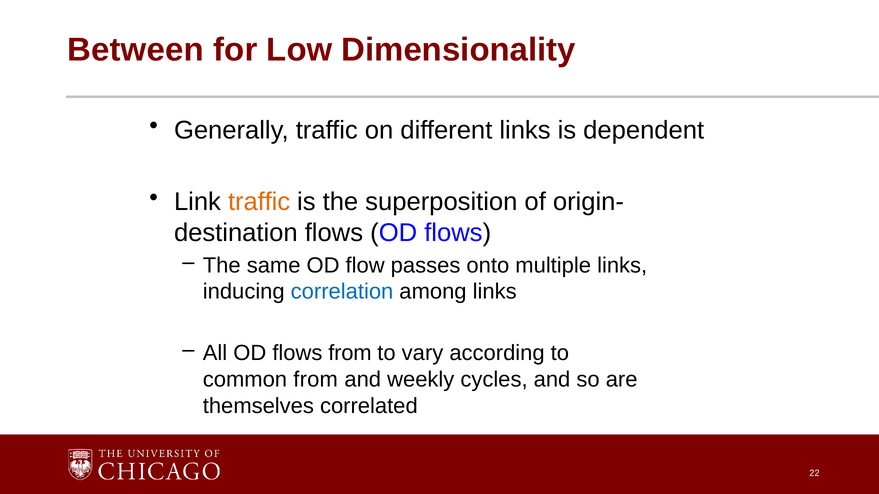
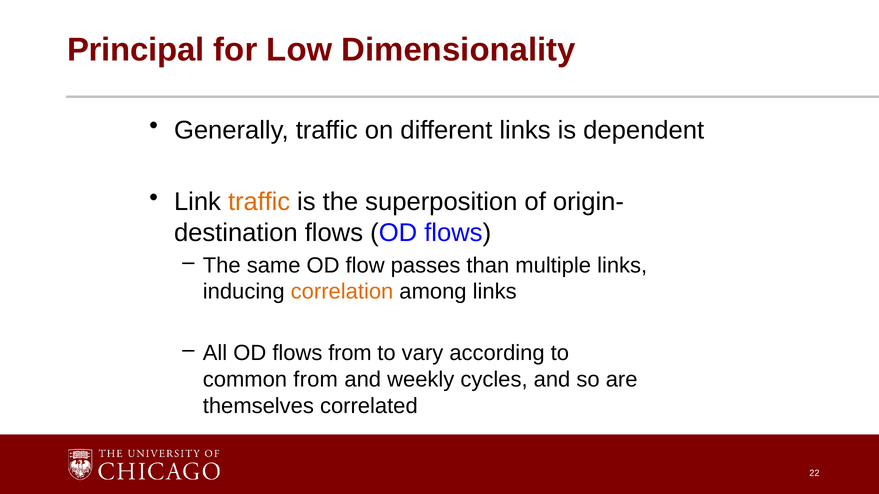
Between: Between -> Principal
onto: onto -> than
correlation colour: blue -> orange
